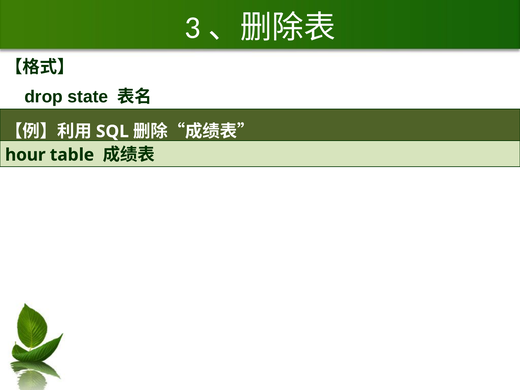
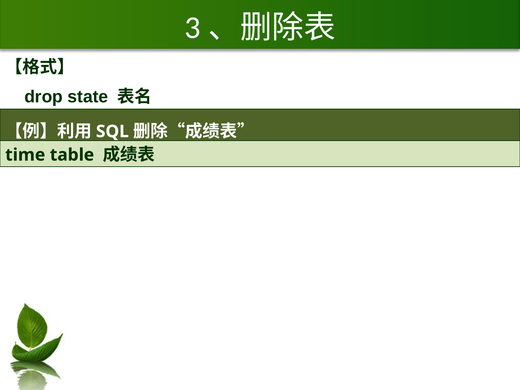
hour: hour -> time
